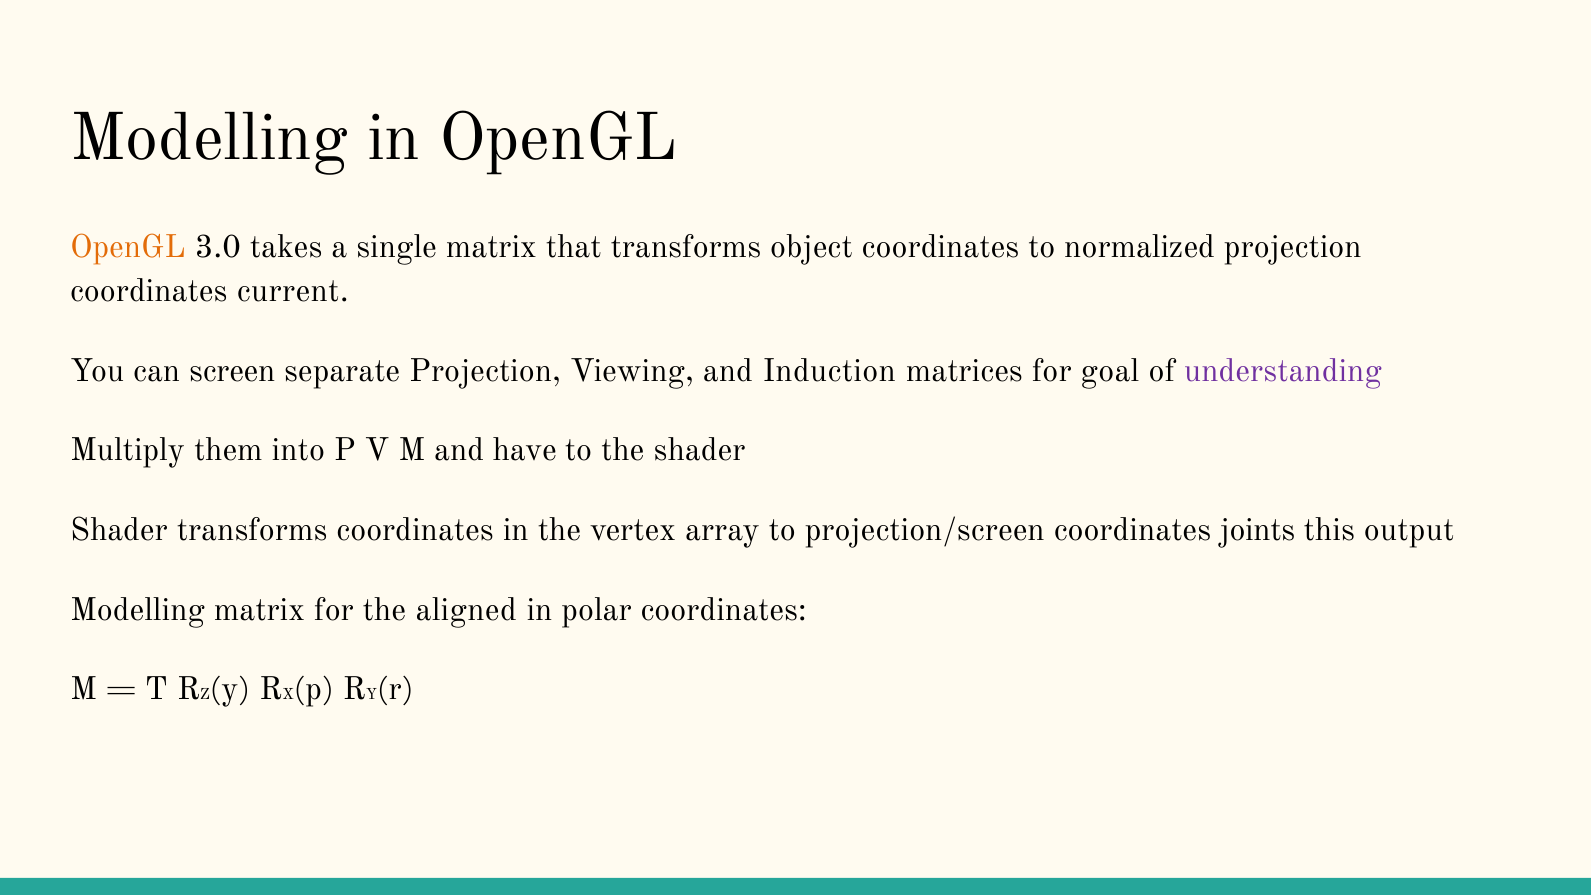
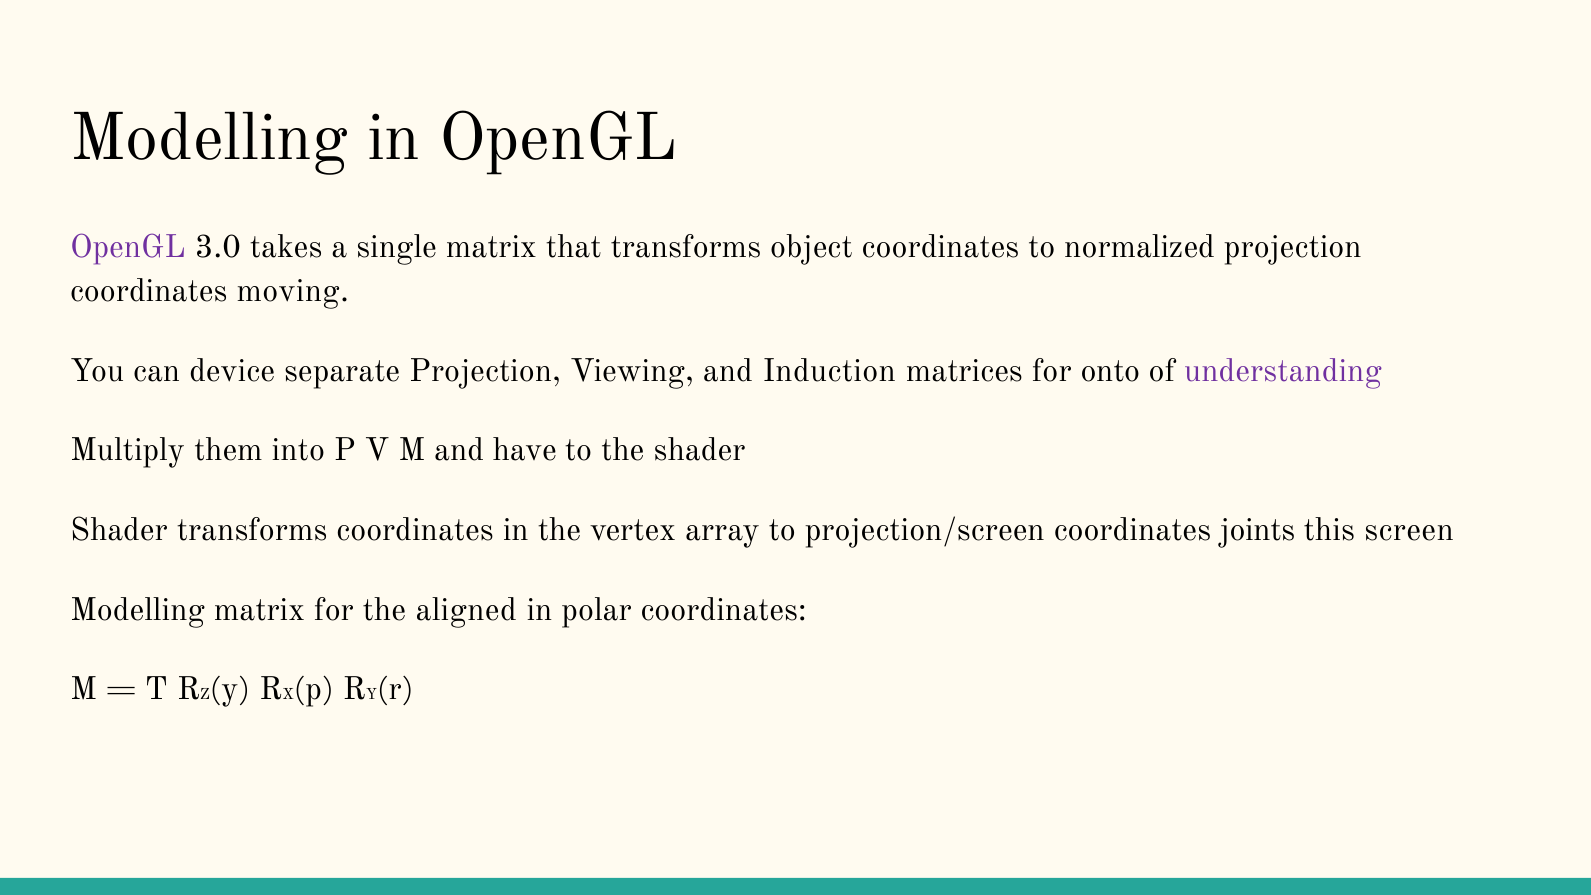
OpenGL at (128, 247) colour: orange -> purple
current: current -> moving
screen: screen -> device
goal: goal -> onto
output: output -> screen
